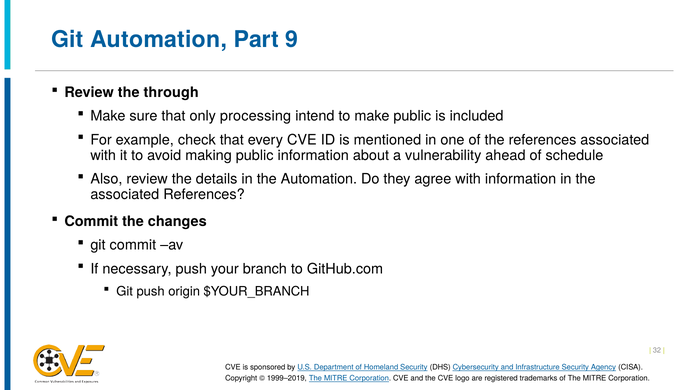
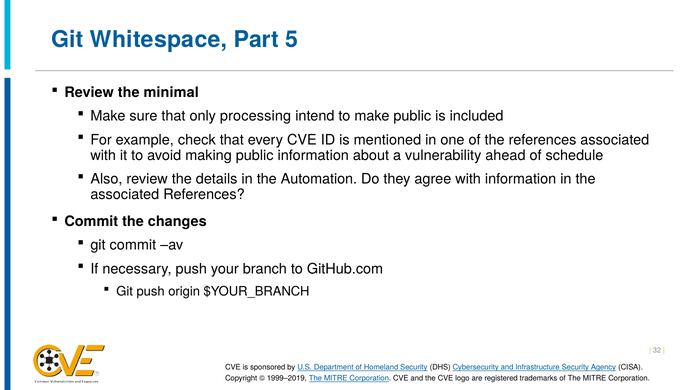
Git Automation: Automation -> Whitespace
9: 9 -> 5
through: through -> minimal
